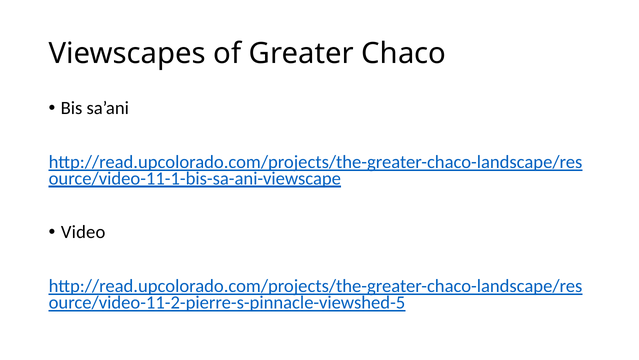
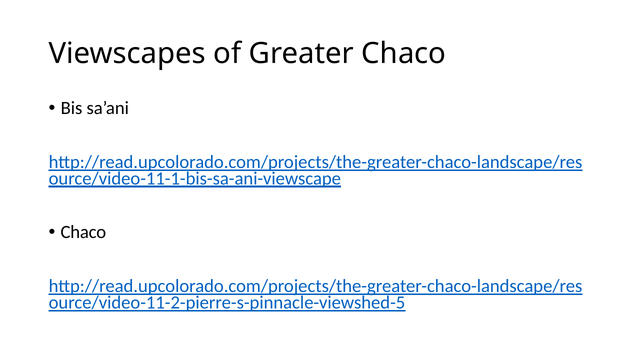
Video at (83, 232): Video -> Chaco
